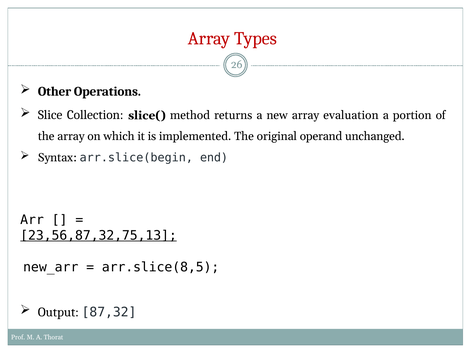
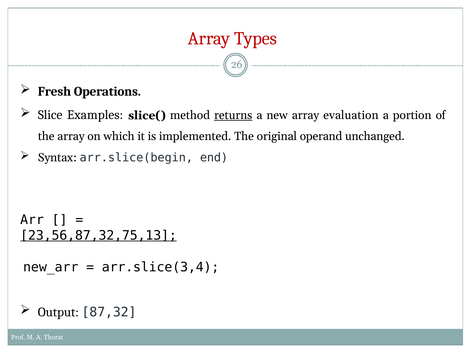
Other: Other -> Fresh
Collection: Collection -> Examples
returns underline: none -> present
arr.slice(8,5: arr.slice(8,5 -> arr.slice(3,4
